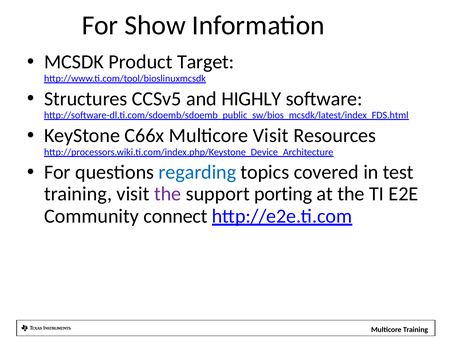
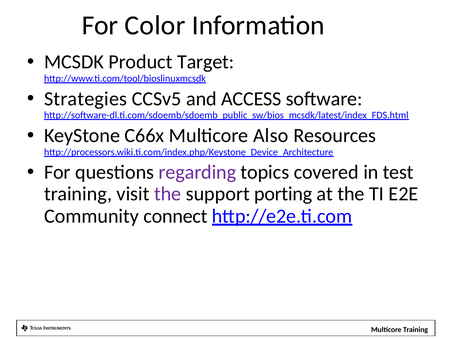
Show: Show -> Color
Structures: Structures -> Strategies
HIGHLY: HIGHLY -> ACCESS
Multicore Visit: Visit -> Also
regarding colour: blue -> purple
